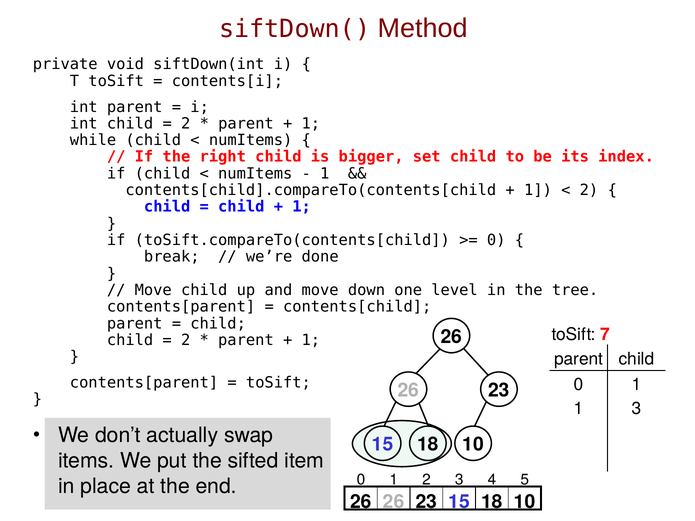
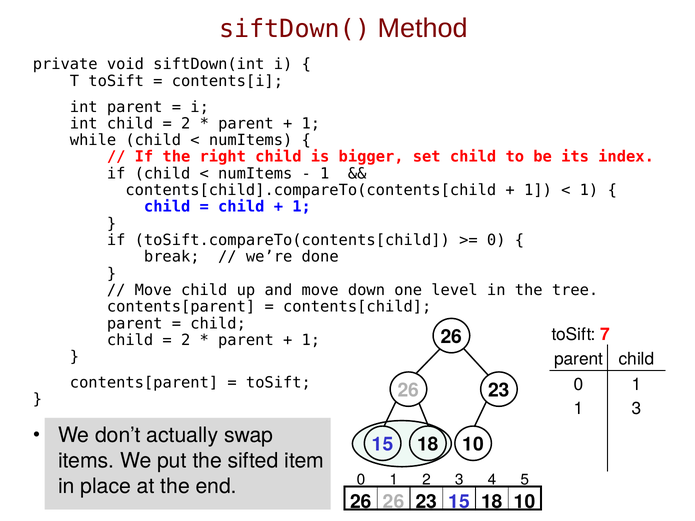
2 at (589, 190): 2 -> 1
